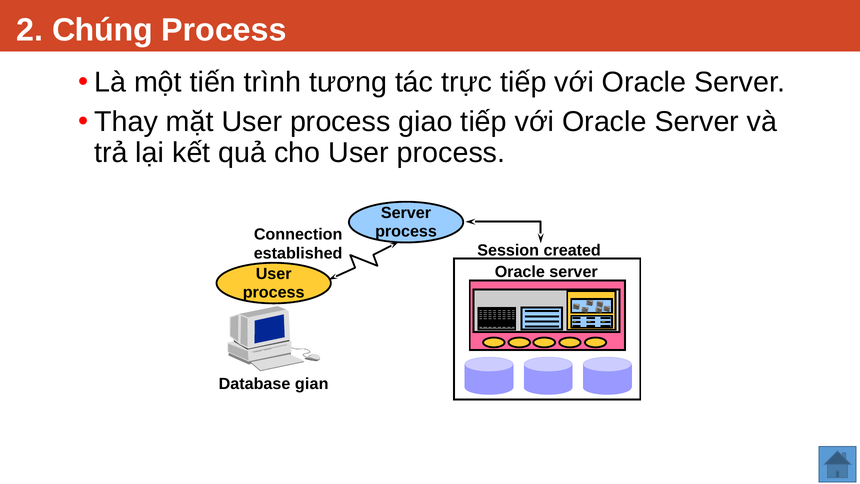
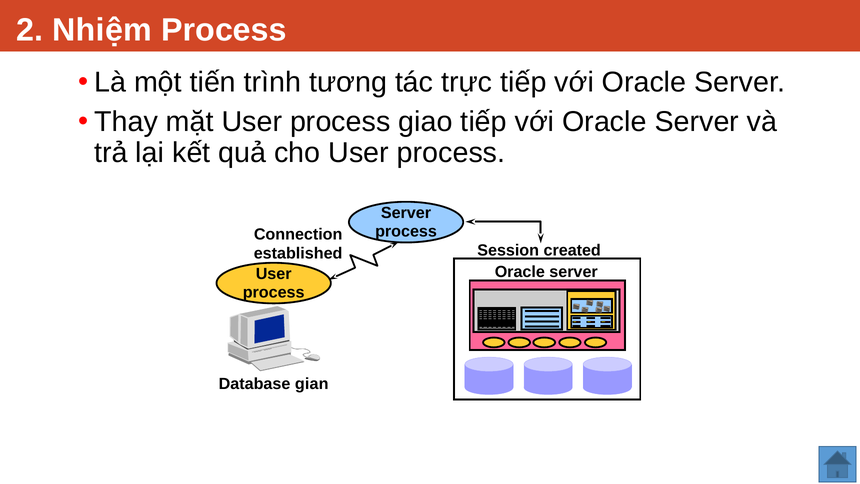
Chúng: Chúng -> Nhiệm
